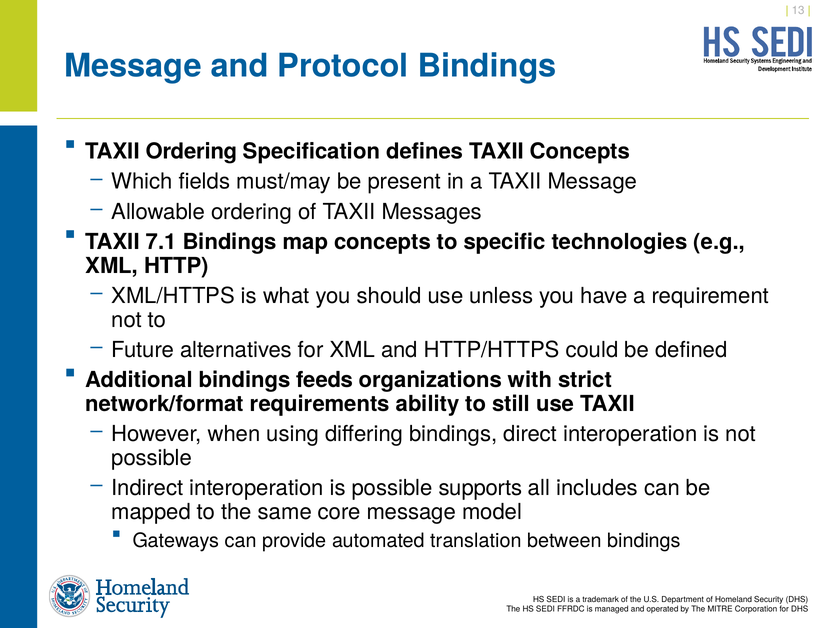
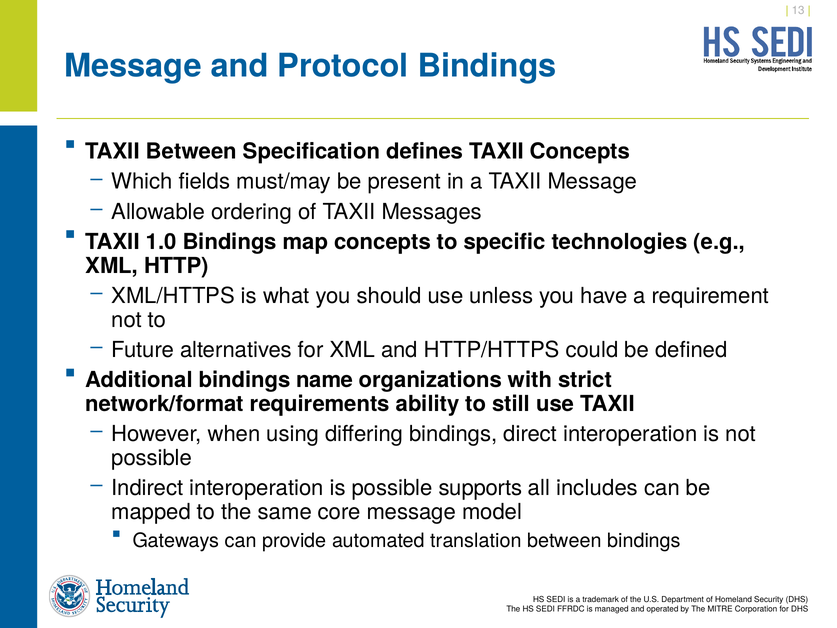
TAXII Ordering: Ordering -> Between
7.1: 7.1 -> 1.0
feeds: feeds -> name
